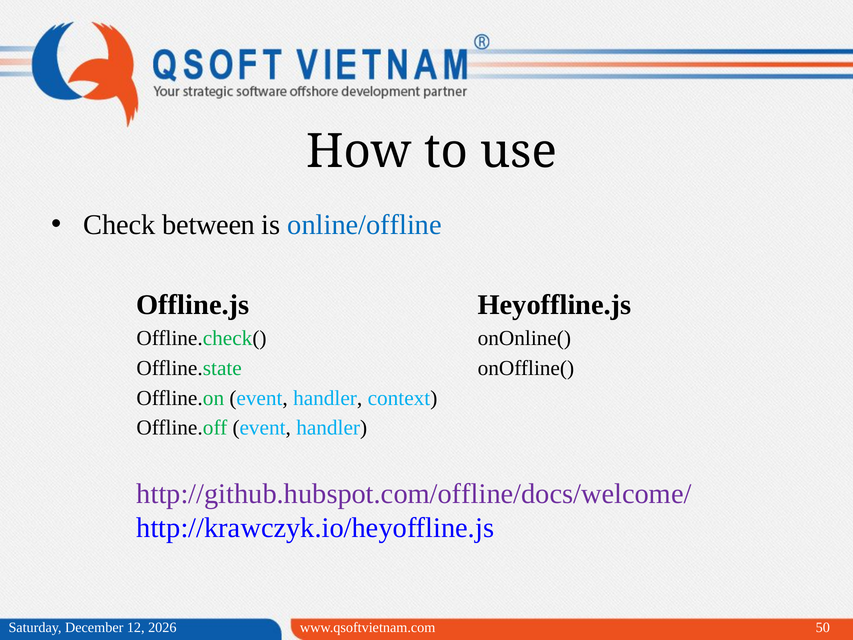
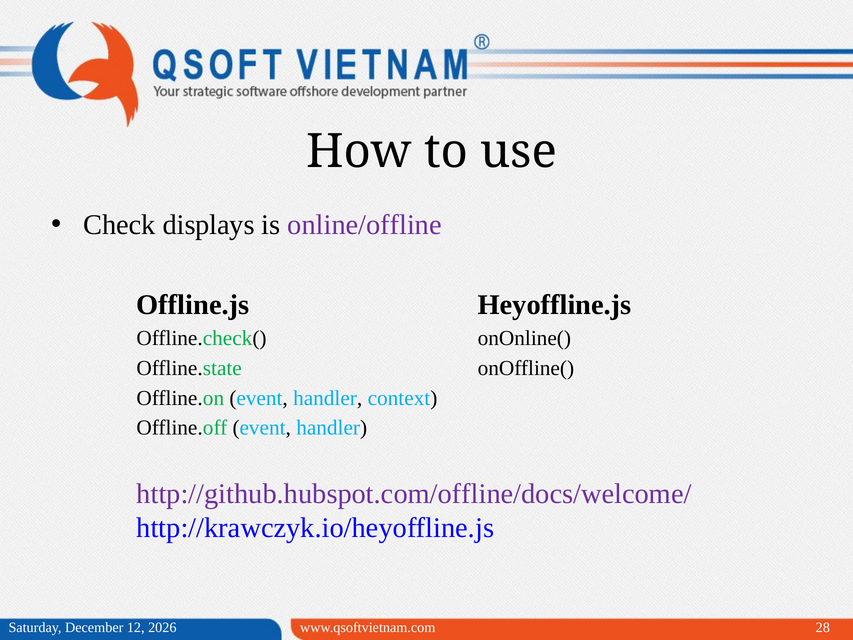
between: between -> displays
online/offline colour: blue -> purple
50: 50 -> 28
